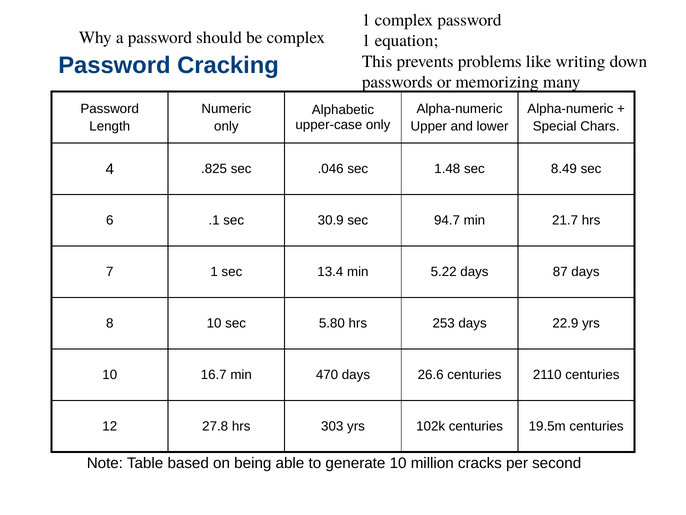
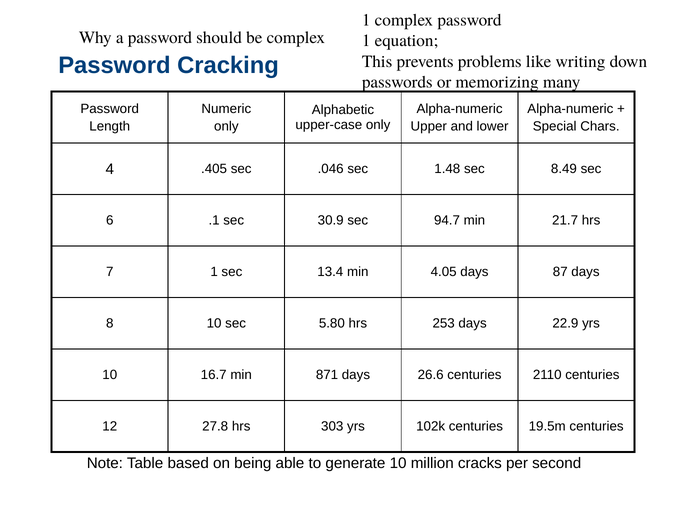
.825: .825 -> .405
5.22: 5.22 -> 4.05
470: 470 -> 871
